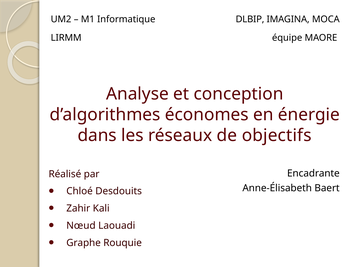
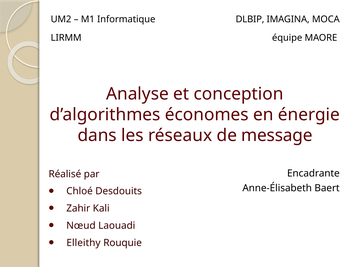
objectifs: objectifs -> message
Graphe: Graphe -> Elleithy
